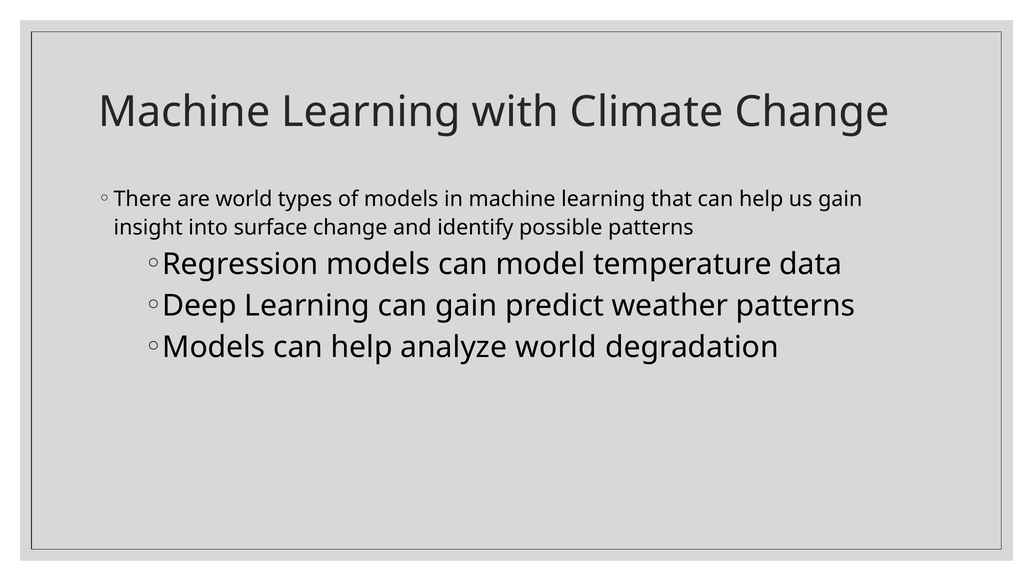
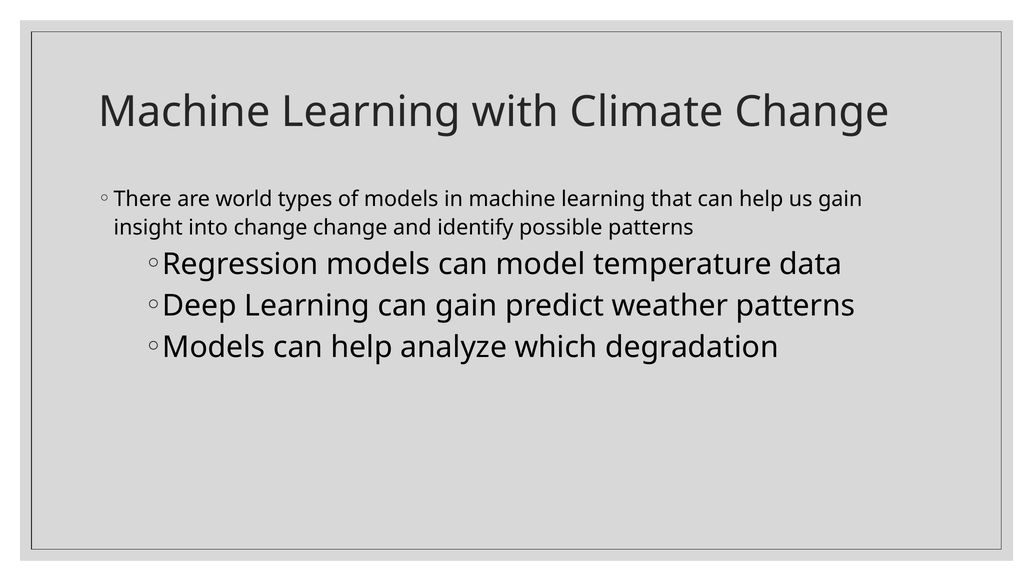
into surface: surface -> change
analyze world: world -> which
